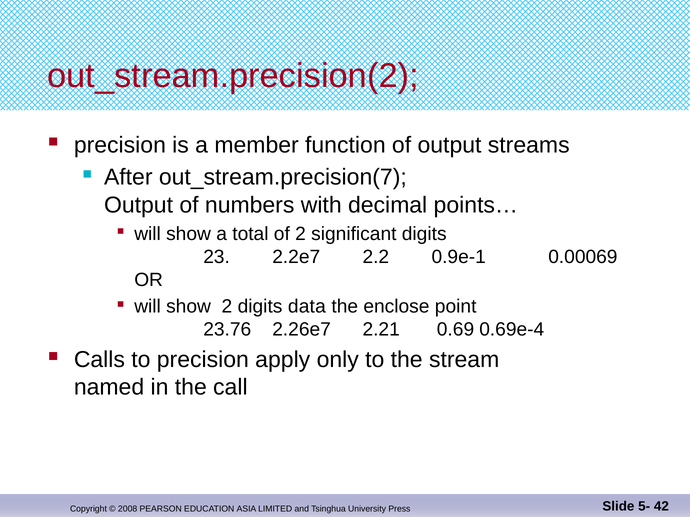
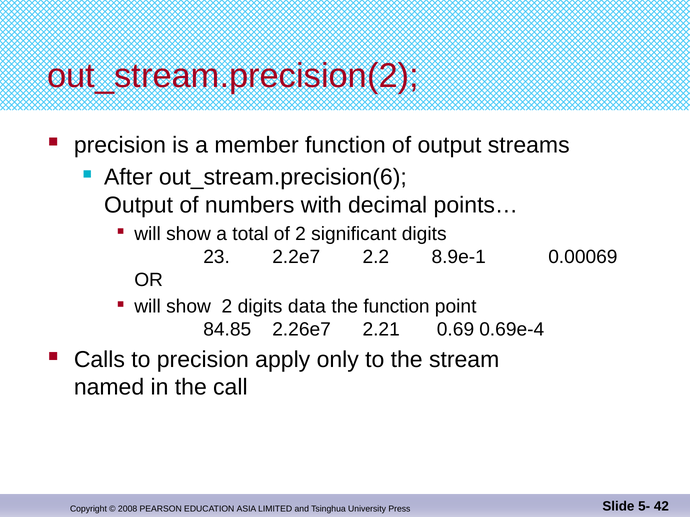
out_stream.precision(7: out_stream.precision(7 -> out_stream.precision(6
0.9e-1: 0.9e-1 -> 8.9e-1
the enclose: enclose -> function
23.76: 23.76 -> 84.85
